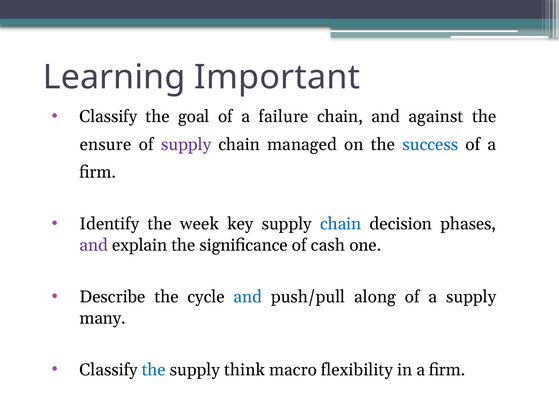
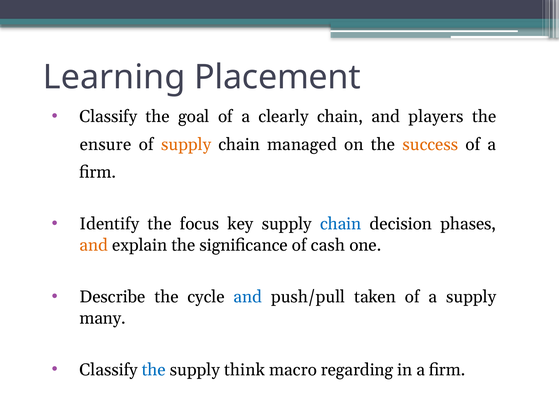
Important: Important -> Placement
failure: failure -> clearly
against: against -> players
supply at (186, 145) colour: purple -> orange
success colour: blue -> orange
week: week -> focus
and at (94, 245) colour: purple -> orange
along: along -> taken
flexibility: flexibility -> regarding
